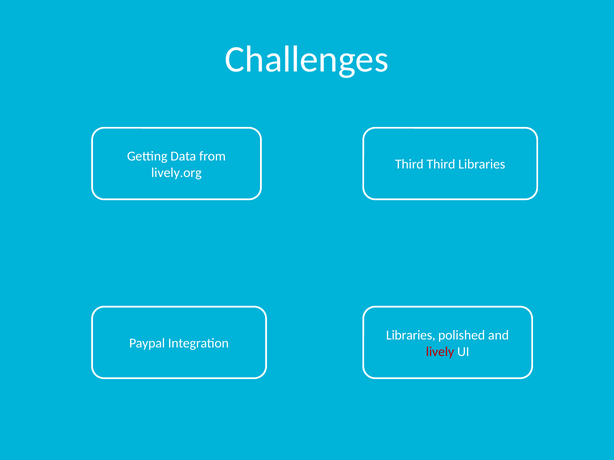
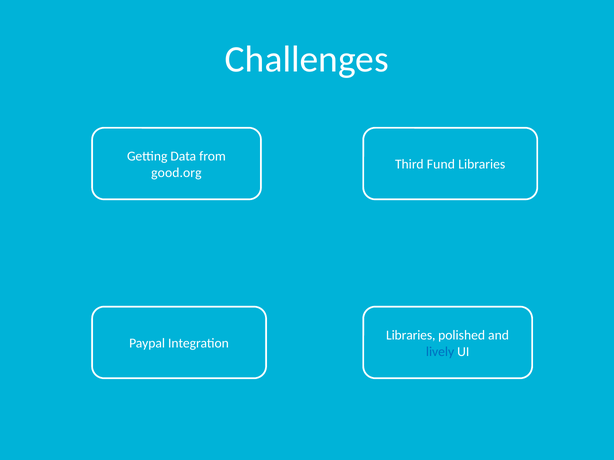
Third Third: Third -> Fund
lively.org: lively.org -> good.org
lively colour: red -> blue
